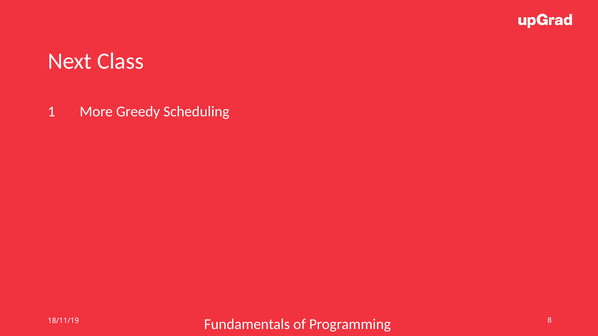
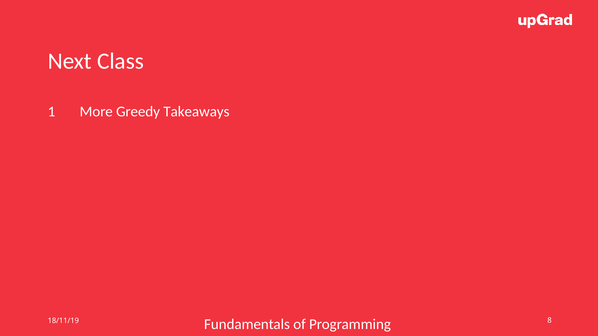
Scheduling: Scheduling -> Takeaways
